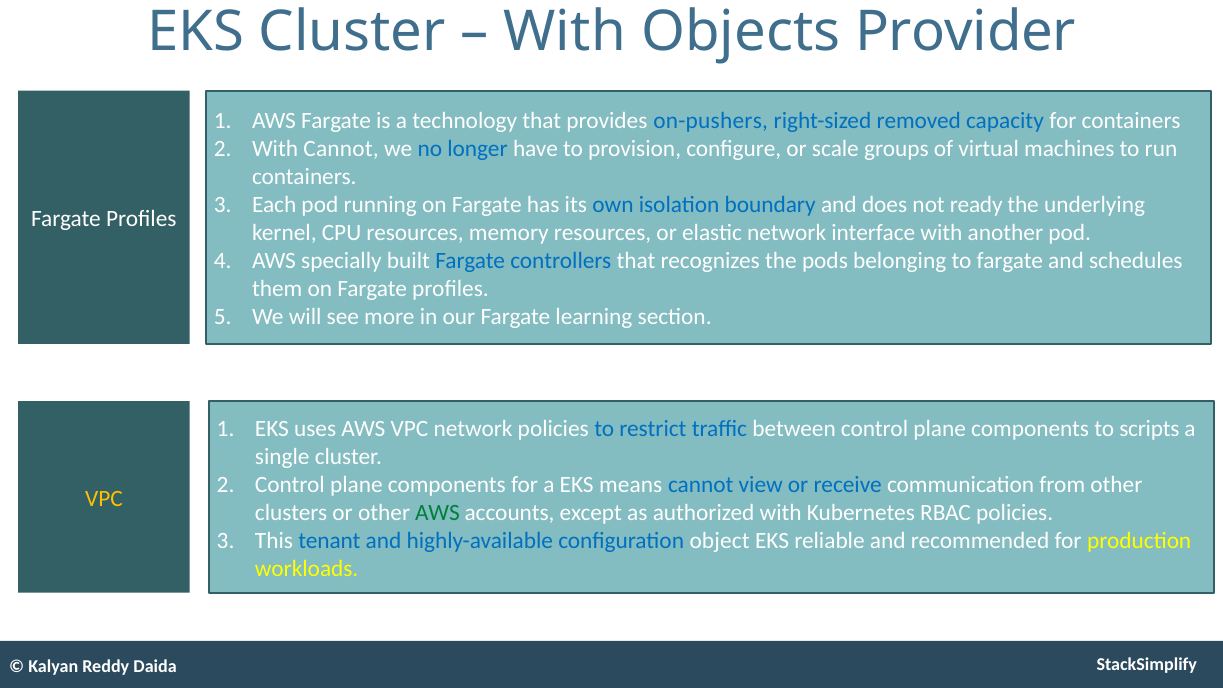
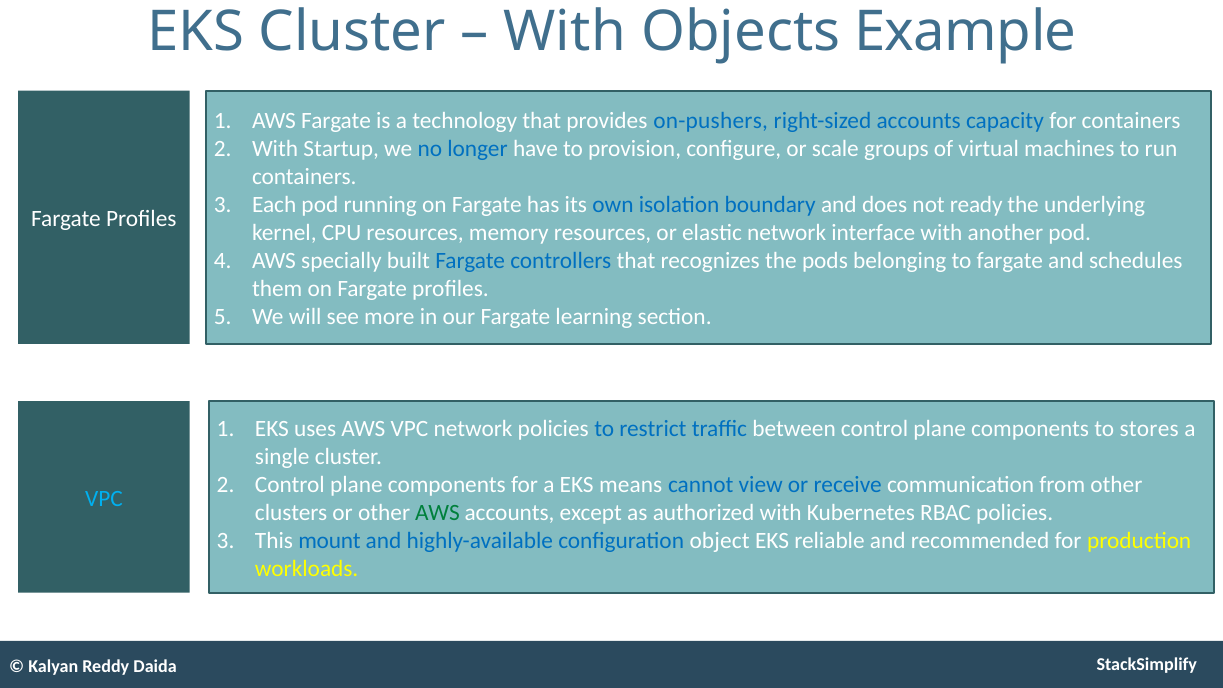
Provider: Provider -> Example
right-sized removed: removed -> accounts
With Cannot: Cannot -> Startup
scripts: scripts -> stores
VPC at (104, 498) colour: yellow -> light blue
tenant: tenant -> mount
